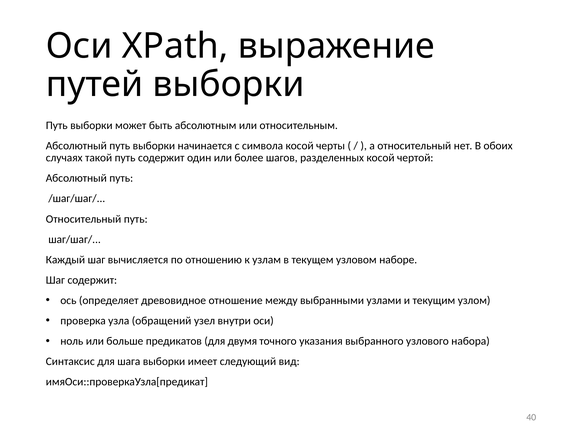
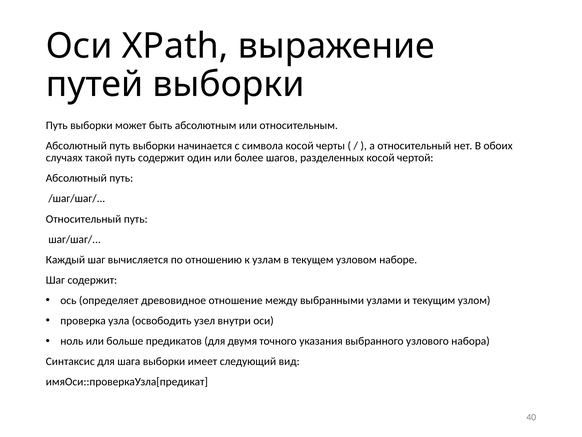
обращений: обращений -> освободить
